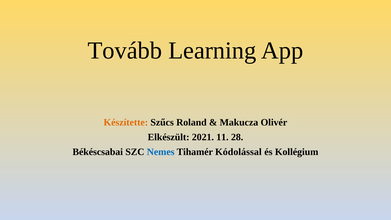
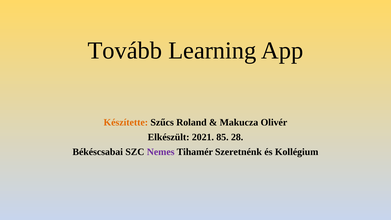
11: 11 -> 85
Nemes colour: blue -> purple
Kódolással: Kódolással -> Szeretnénk
